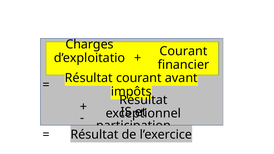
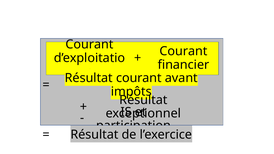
Charges at (90, 44): Charges -> Courant
